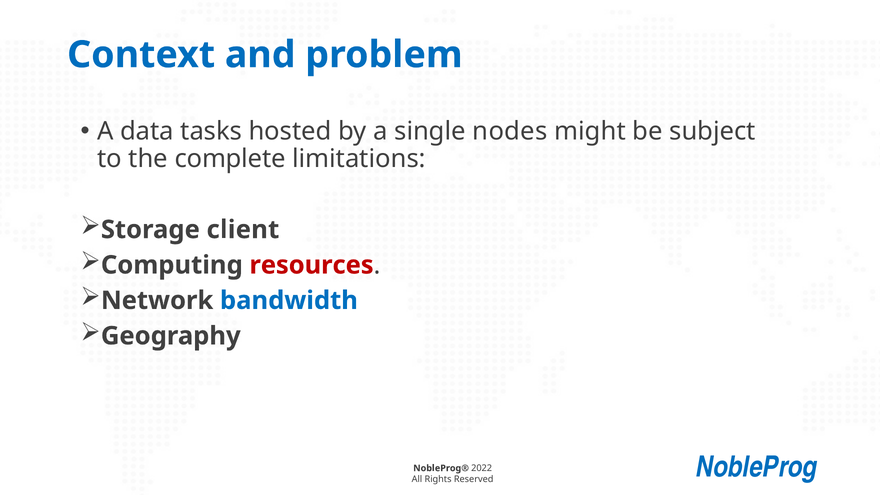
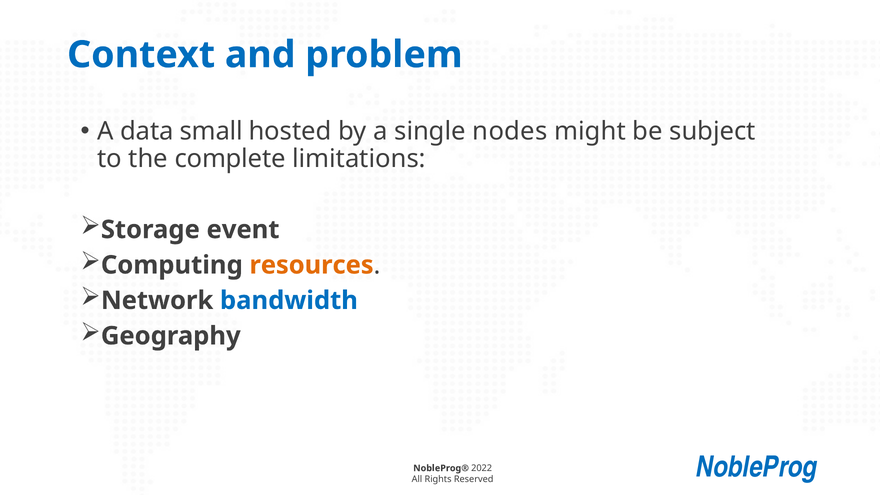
tasks: tasks -> small
client: client -> event
resources colour: red -> orange
